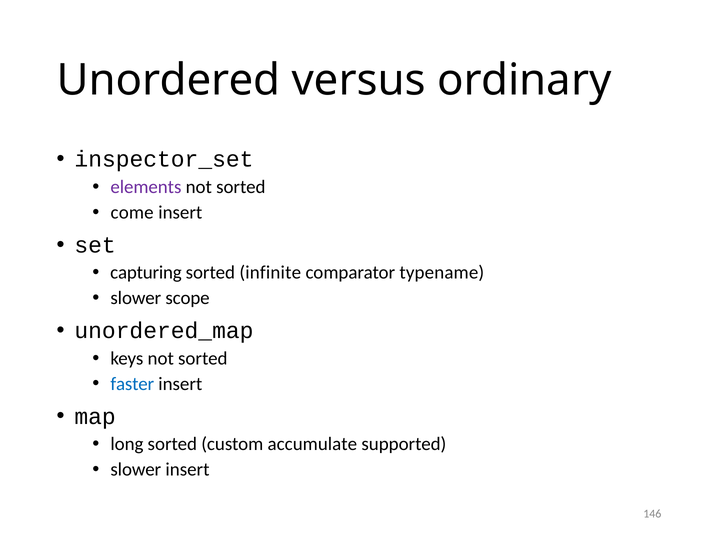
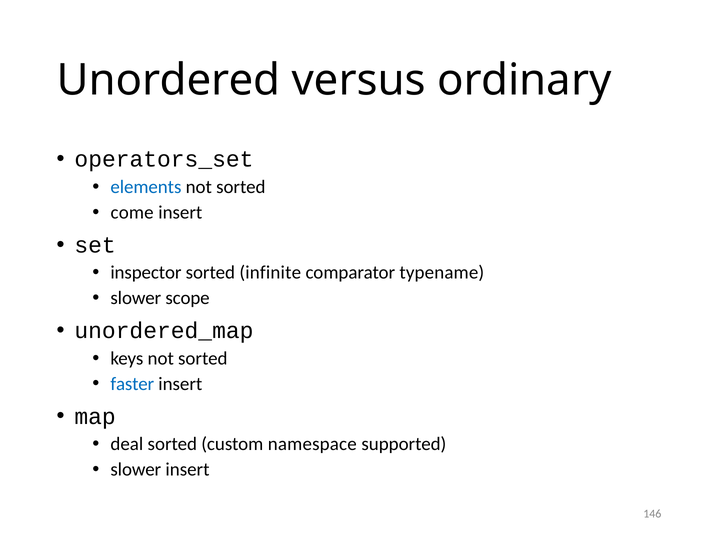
inspector_set: inspector_set -> operators_set
elements colour: purple -> blue
capturing: capturing -> inspector
long: long -> deal
accumulate: accumulate -> namespace
